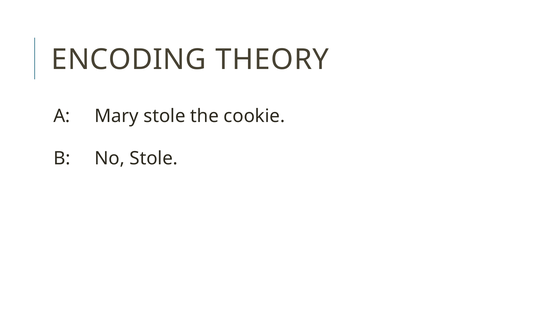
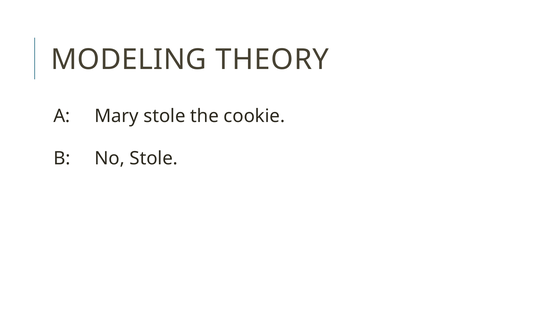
ENCODING: ENCODING -> MODELING
